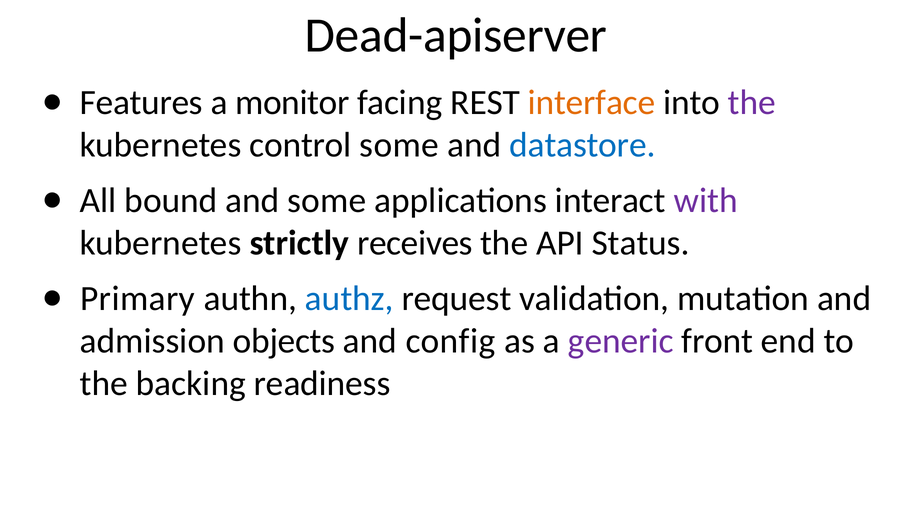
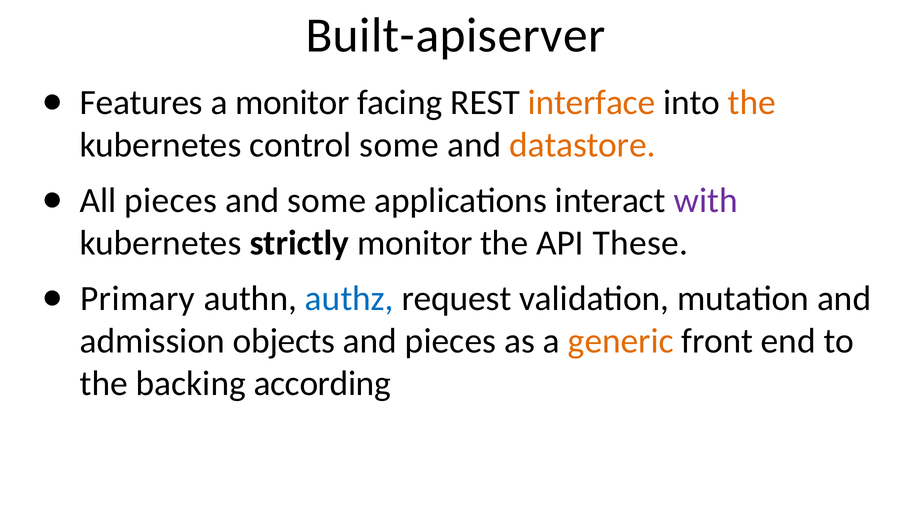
Dead-apiserver: Dead-apiserver -> Built-apiserver
the at (752, 103) colour: purple -> orange
datastore colour: blue -> orange
All bound: bound -> pieces
strictly receives: receives -> monitor
Status: Status -> These
and config: config -> pieces
generic colour: purple -> orange
readiness: readiness -> according
